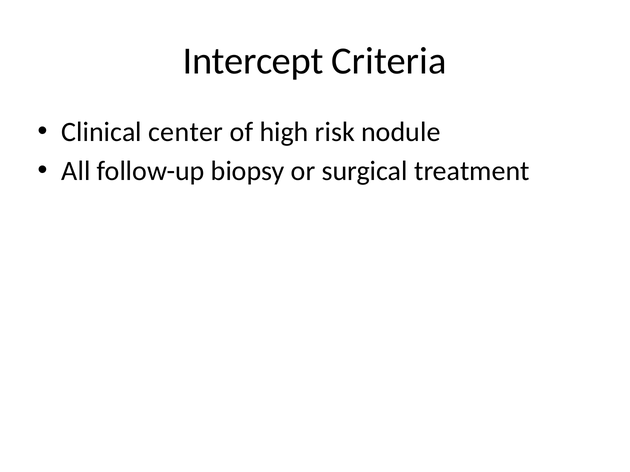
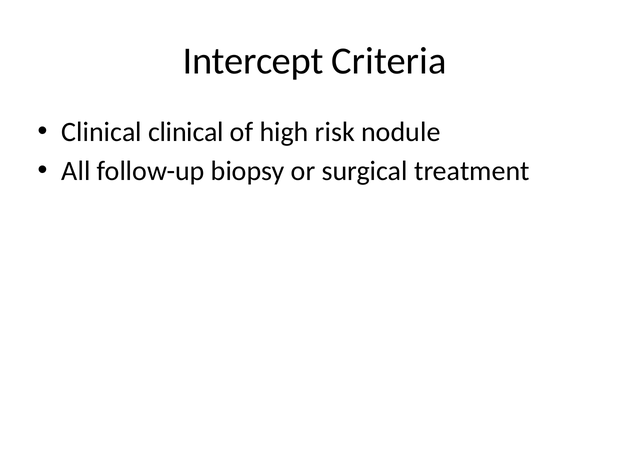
Clinical center: center -> clinical
